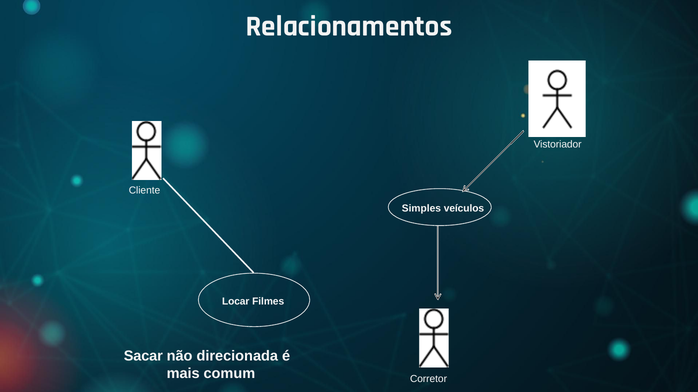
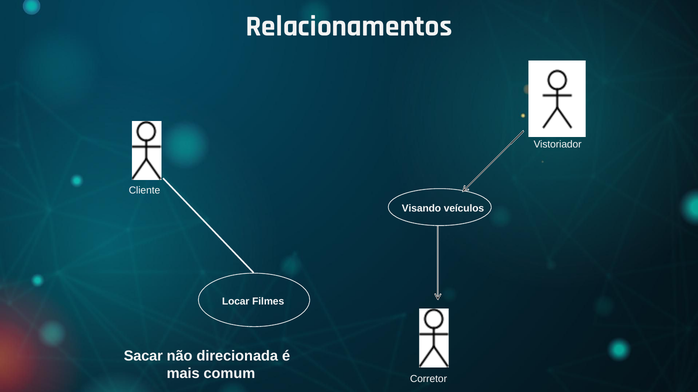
Simples: Simples -> Visando
